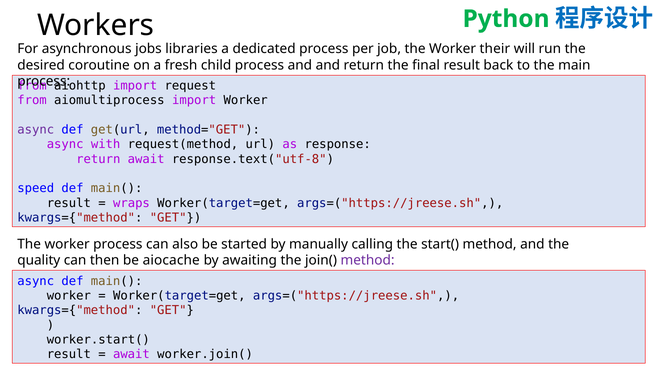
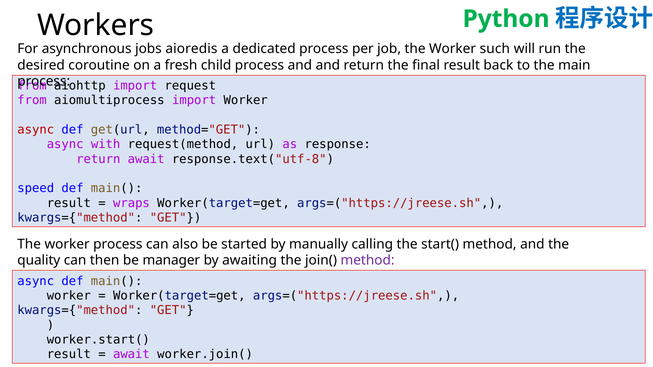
libraries: libraries -> aioredis
their: their -> such
async at (36, 130) colour: purple -> red
aiocache: aiocache -> manager
